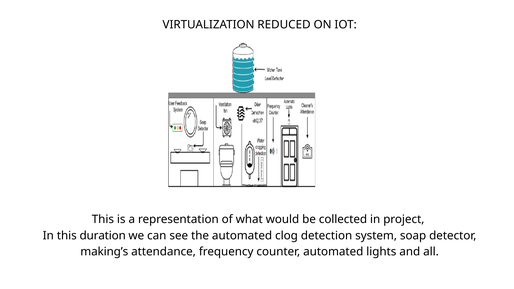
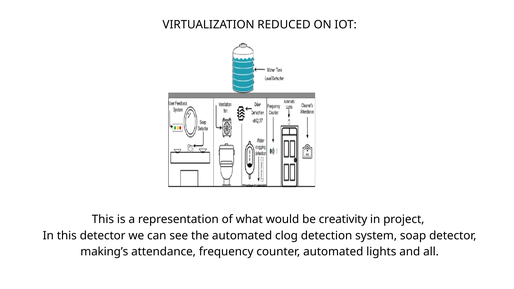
collected: collected -> creativity
this duration: duration -> detector
